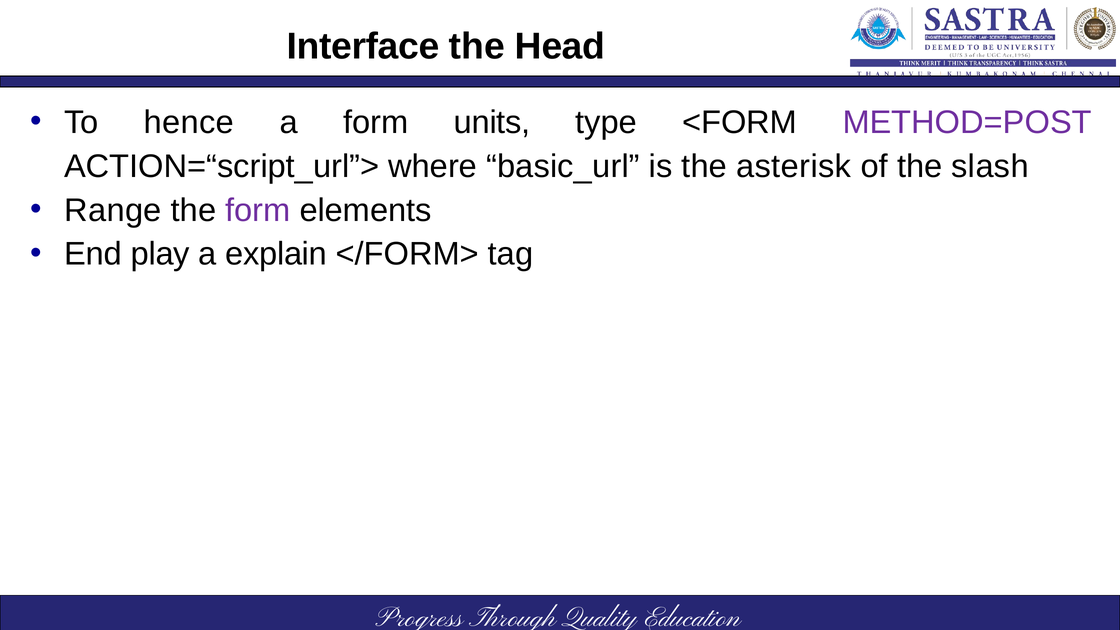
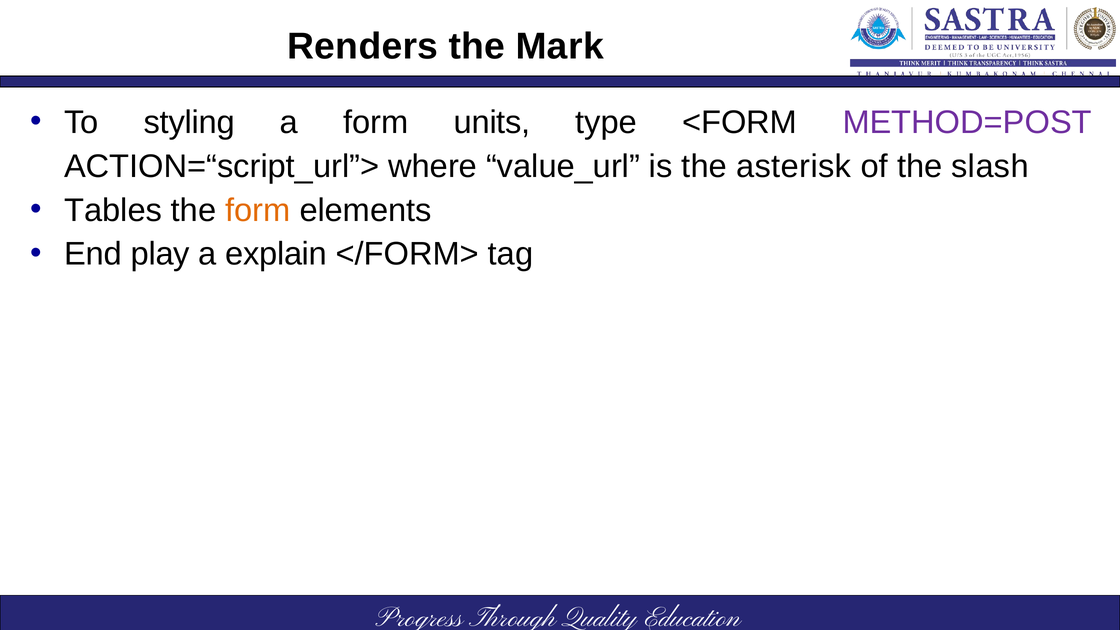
Interface: Interface -> Renders
Head: Head -> Mark
hence: hence -> styling
basic_url: basic_url -> value_url
Range: Range -> Tables
form at (258, 210) colour: purple -> orange
